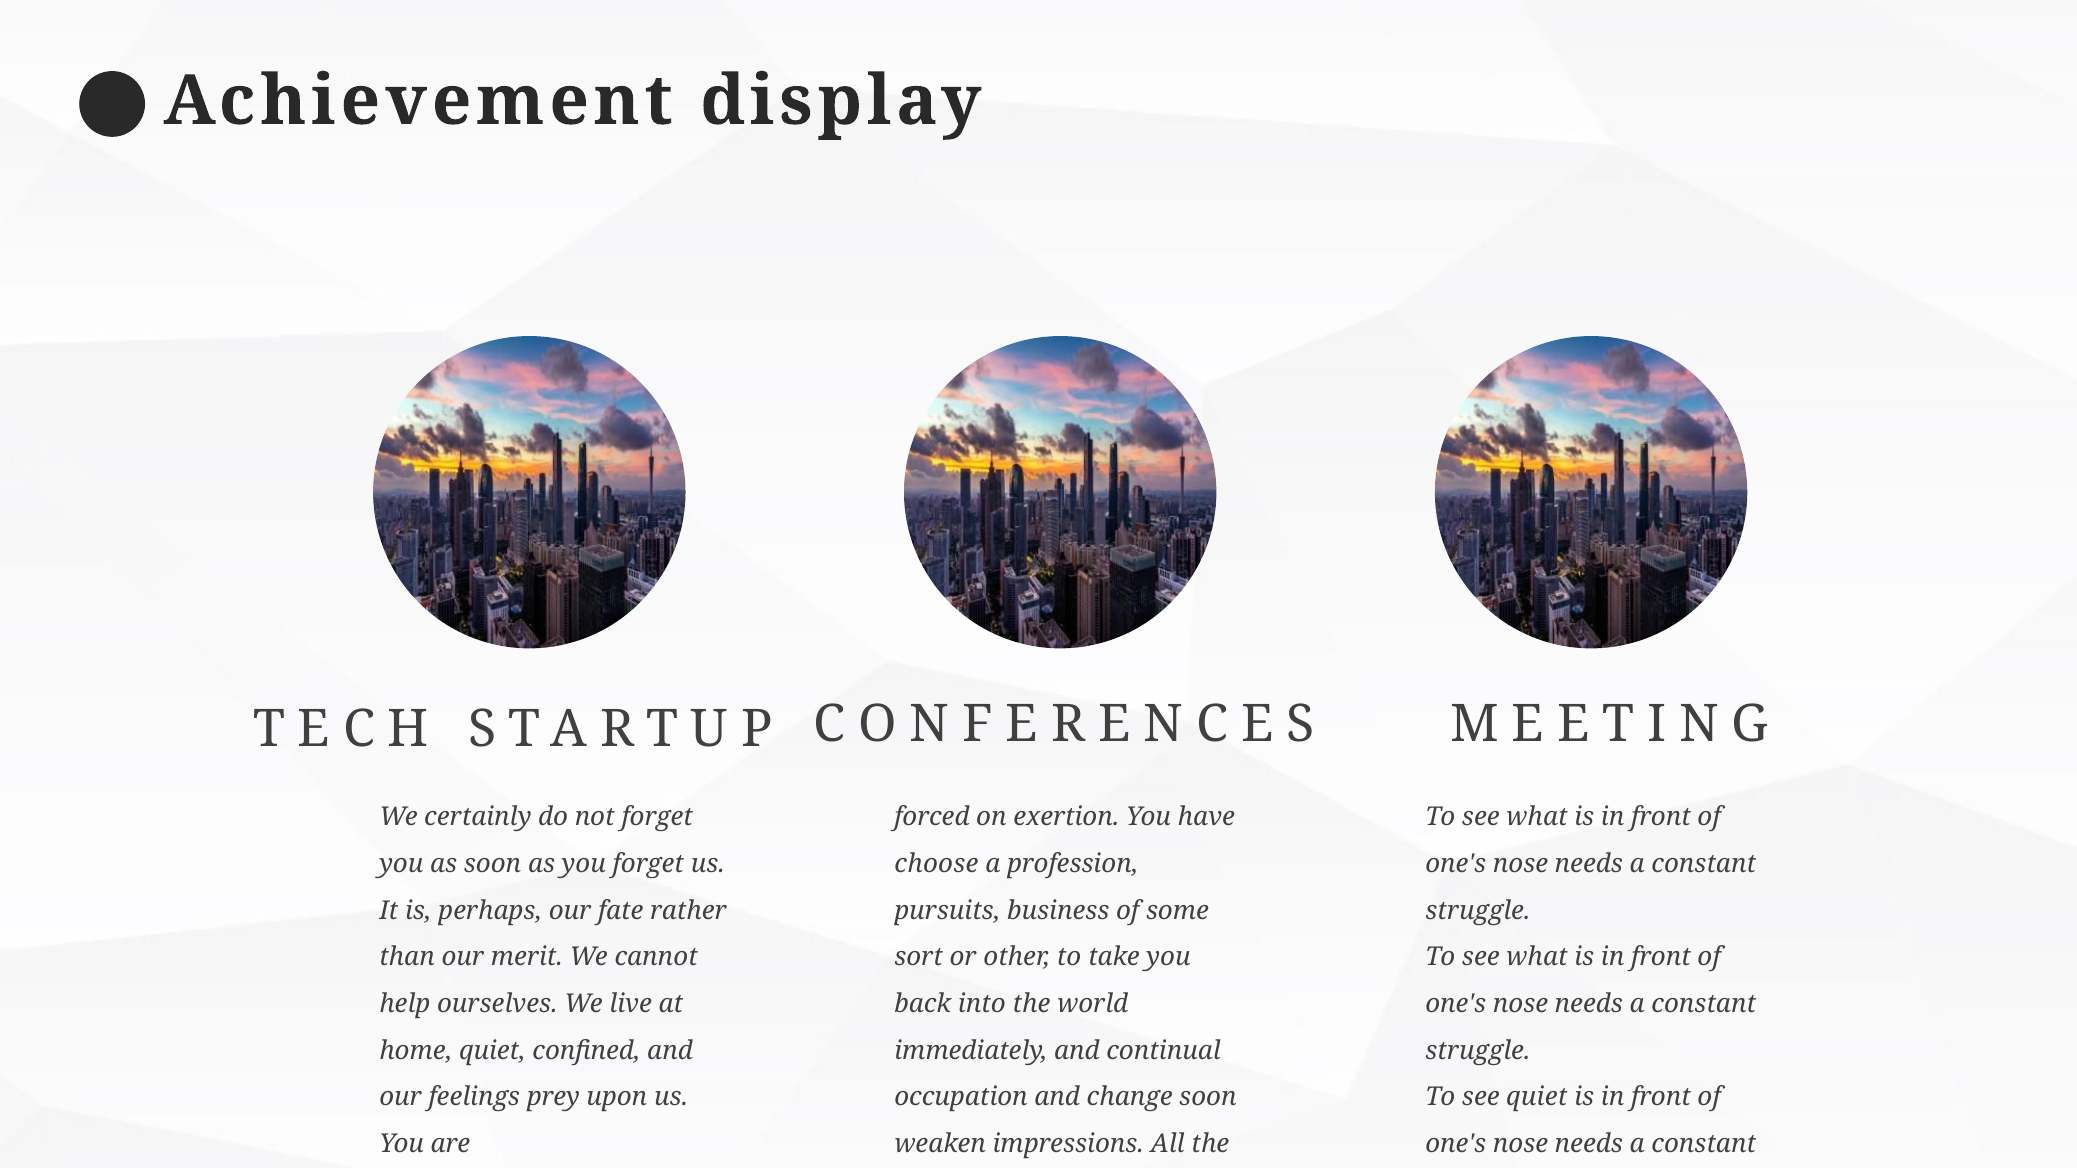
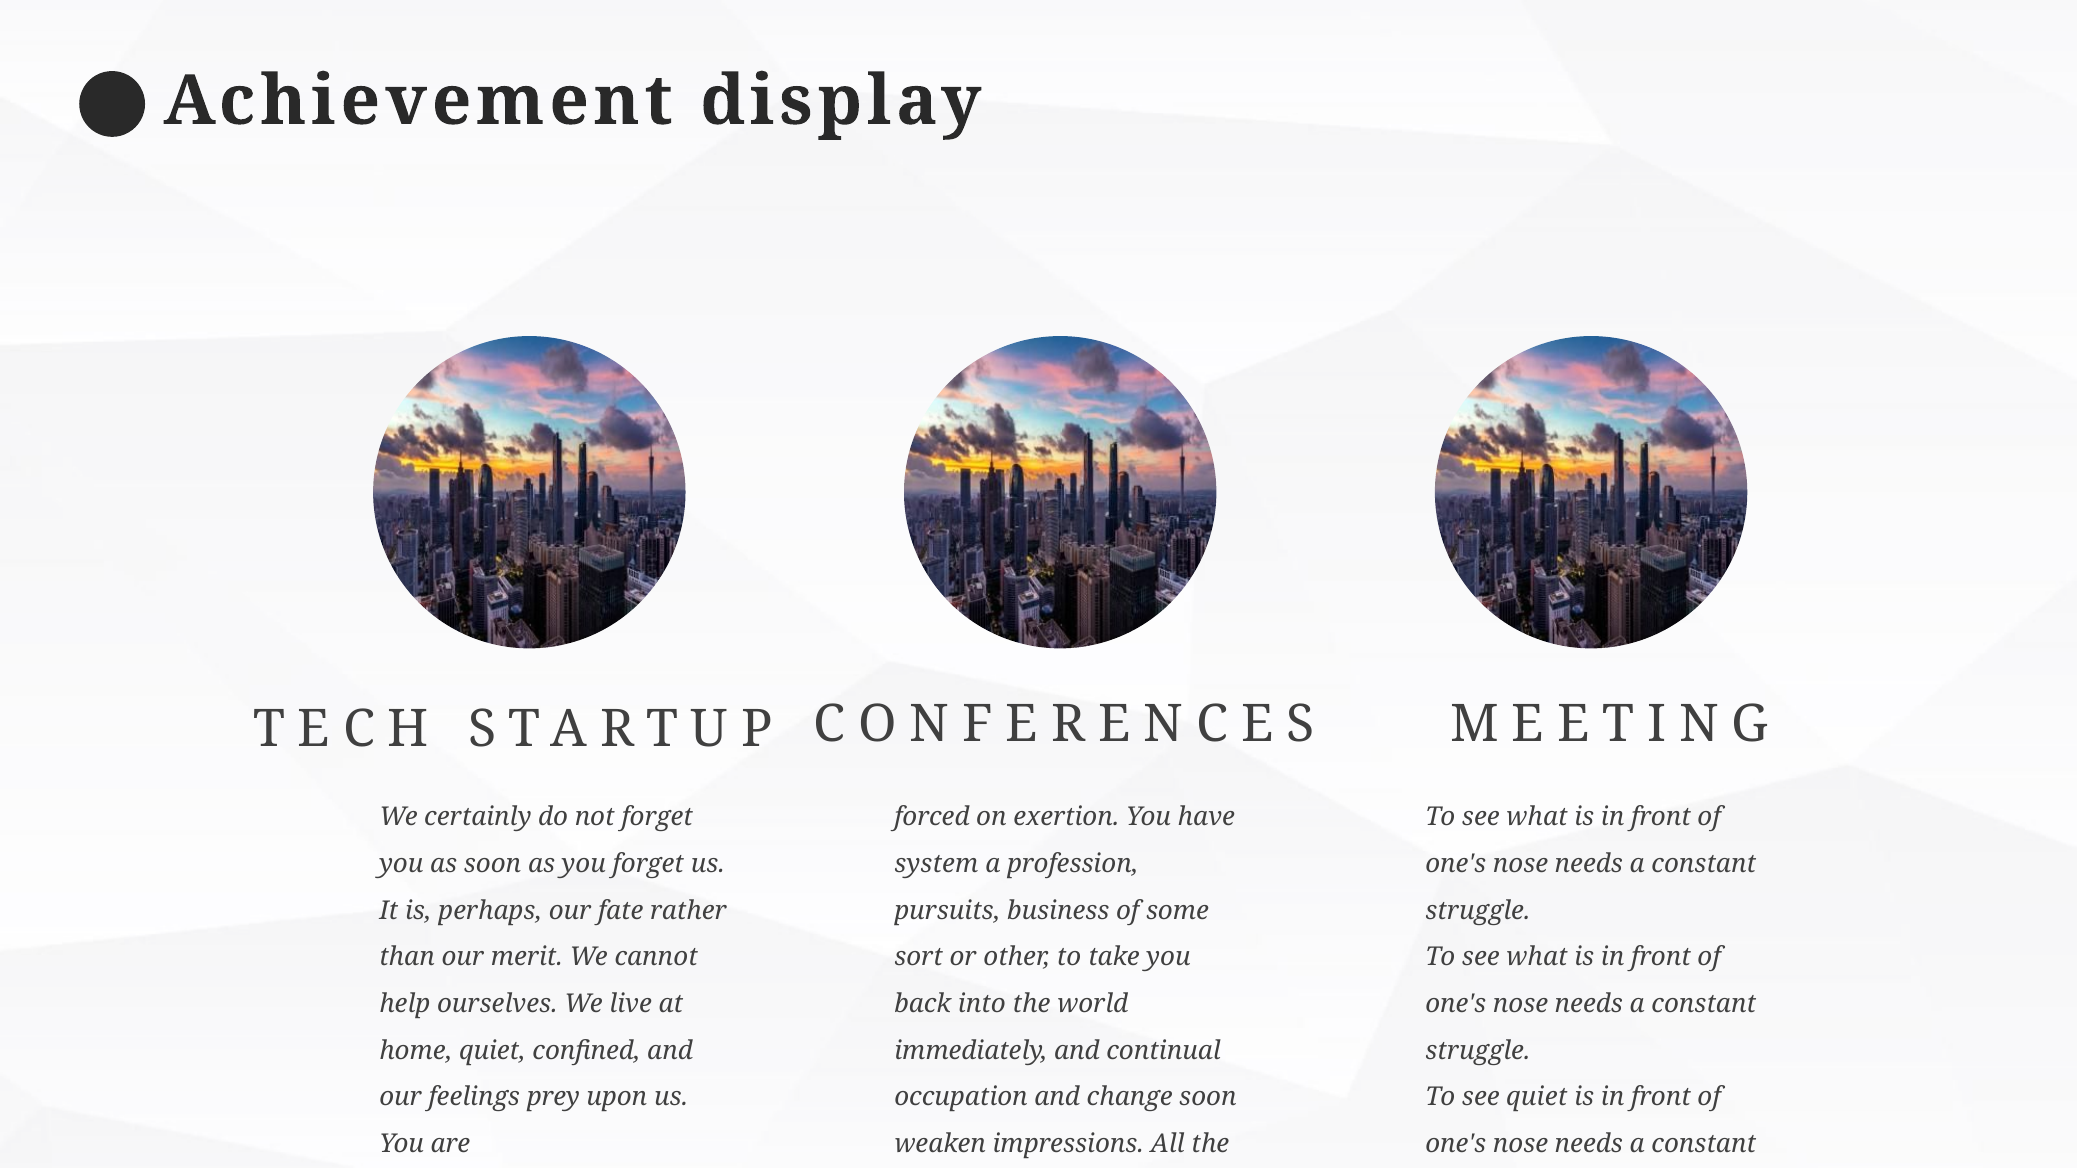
choose: choose -> system
